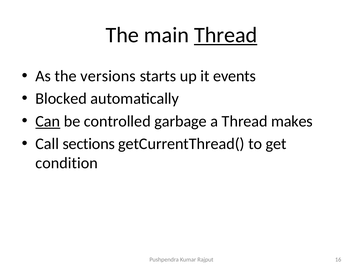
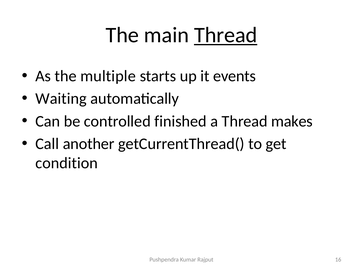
versions: versions -> multiple
Blocked: Blocked -> Waiting
Can underline: present -> none
garbage: garbage -> finished
sections: sections -> another
